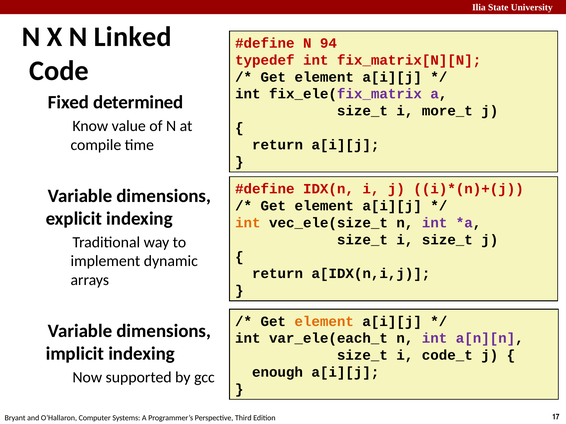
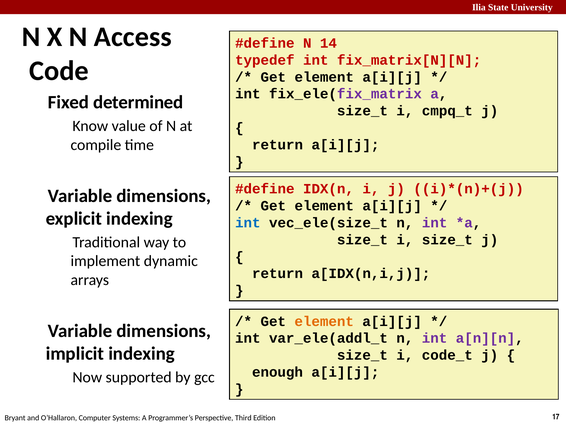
Linked: Linked -> Access
94: 94 -> 14
more_t: more_t -> cmpq_t
int at (248, 223) colour: orange -> blue
var_ele(each_t: var_ele(each_t -> var_ele(addl_t
